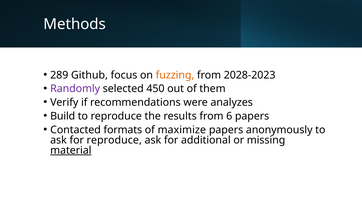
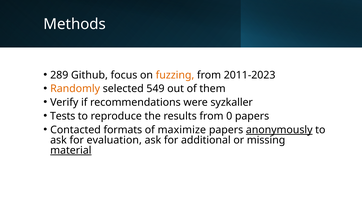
2028-2023: 2028-2023 -> 2011-2023
Randomly colour: purple -> orange
450: 450 -> 549
analyzes: analyzes -> syzkaller
Build: Build -> Tests
6: 6 -> 0
anonymously underline: none -> present
for reproduce: reproduce -> evaluation
